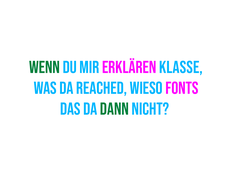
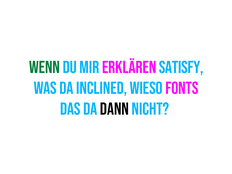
klasse: klasse -> satisfy
reached: reached -> inclined
dann colour: green -> black
